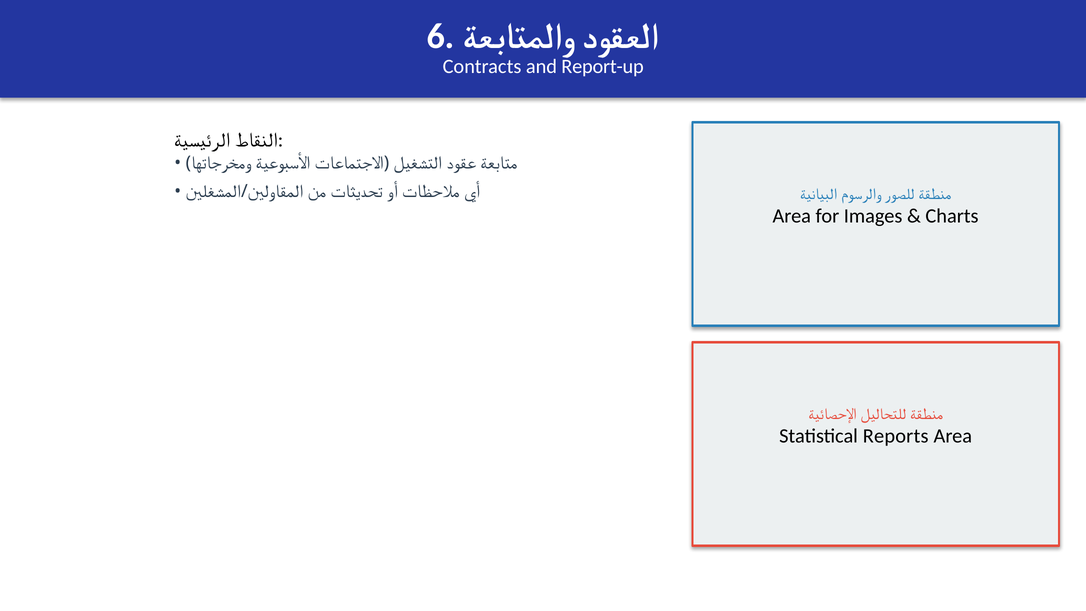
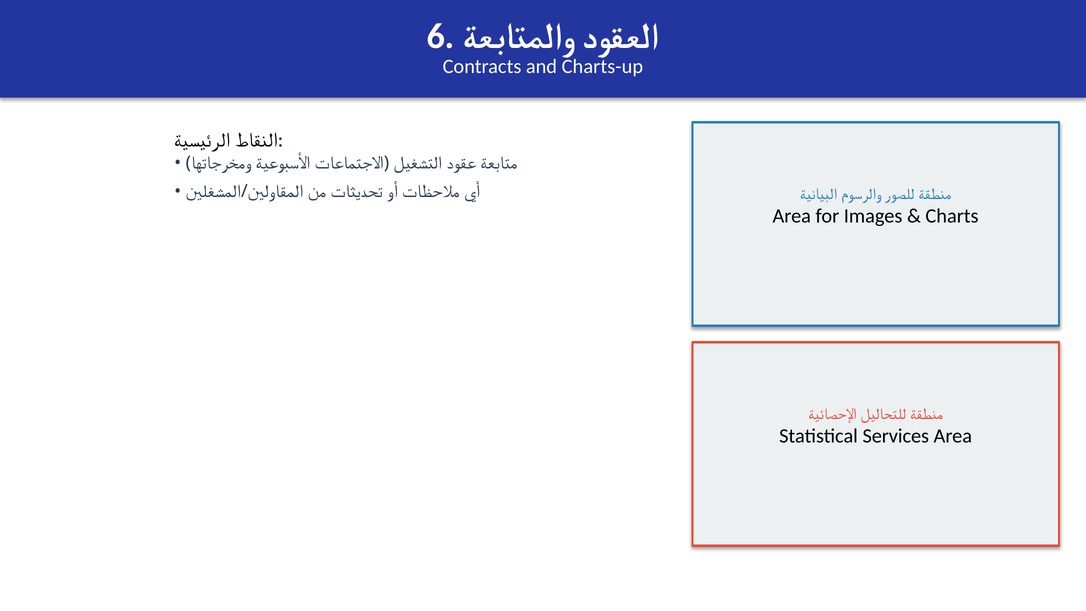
Report-up: Report-up -> Charts-up
Reports: Reports -> Services
